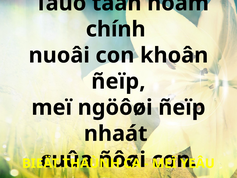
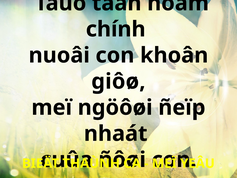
ñeïp at (118, 81): ñeïp -> giôø
